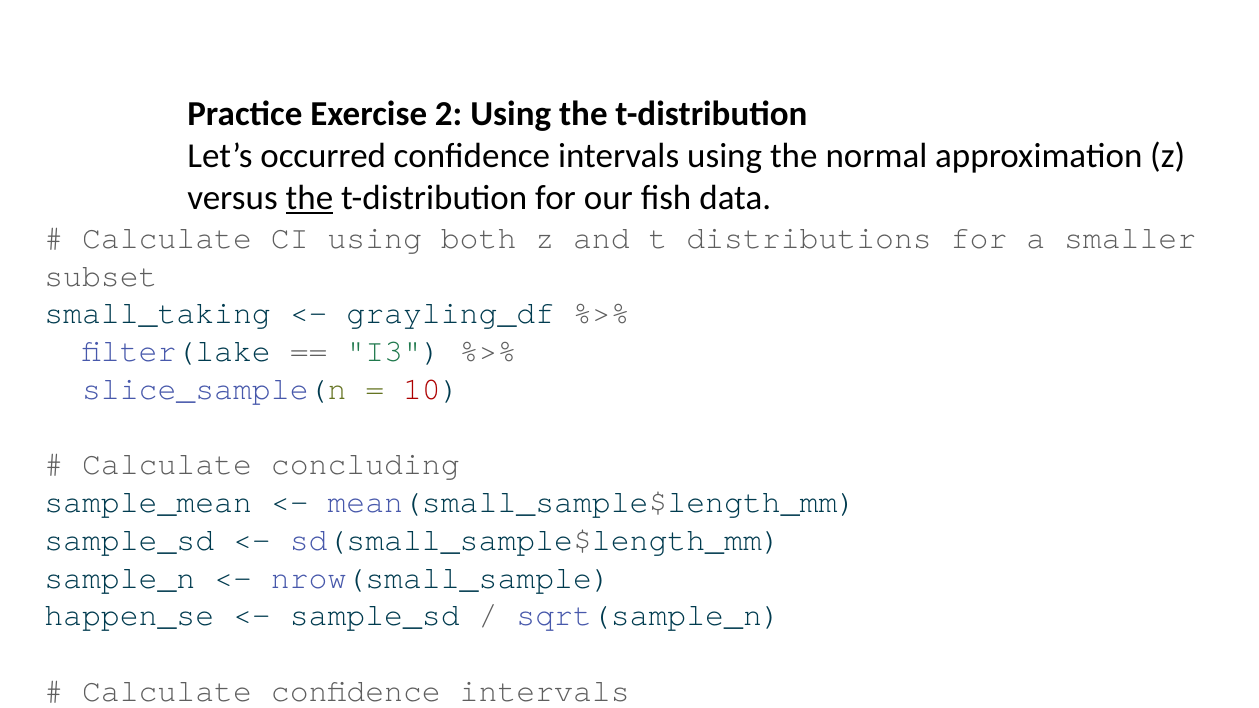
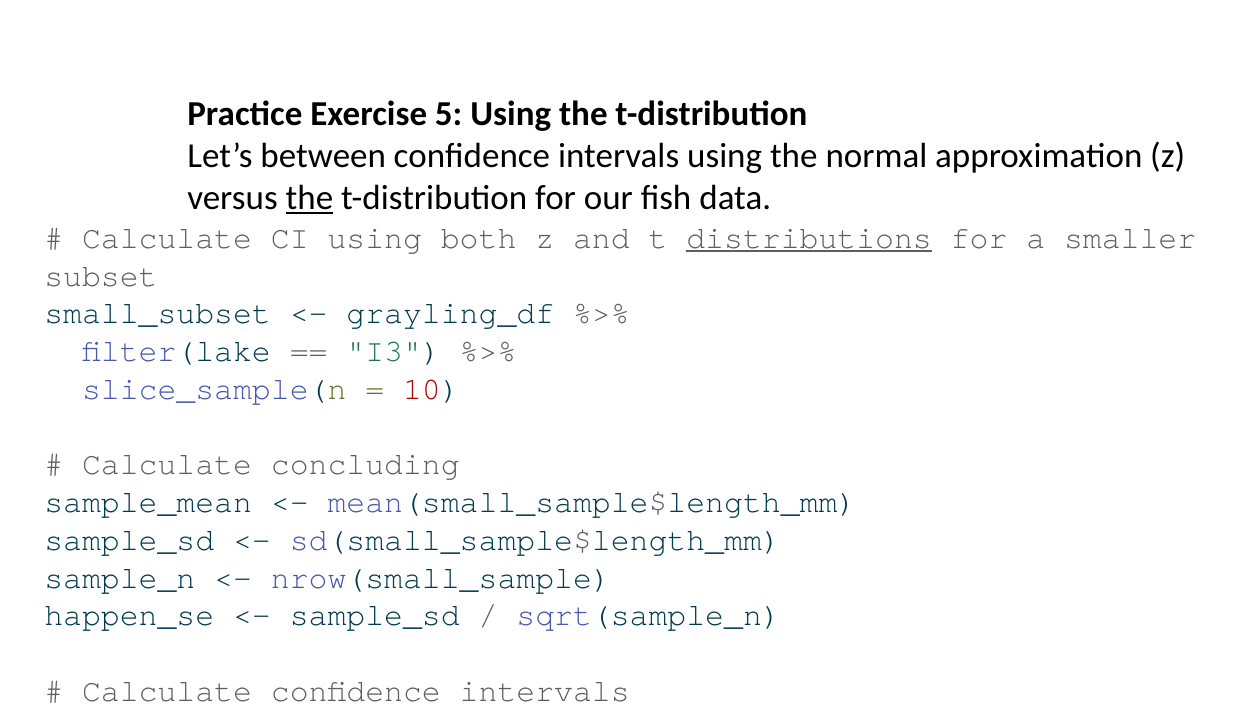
Exercise 2: 2 -> 5
occurred: occurred -> between
distributions underline: none -> present
small_taking: small_taking -> small_subset
